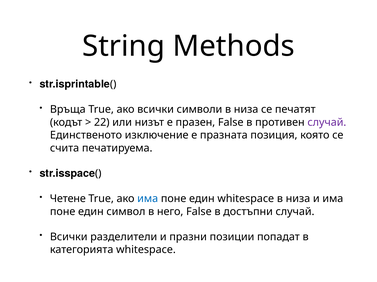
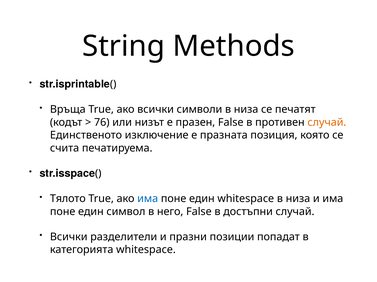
22: 22 -> 76
случай at (327, 123) colour: purple -> orange
Четене: Четене -> Тялото
